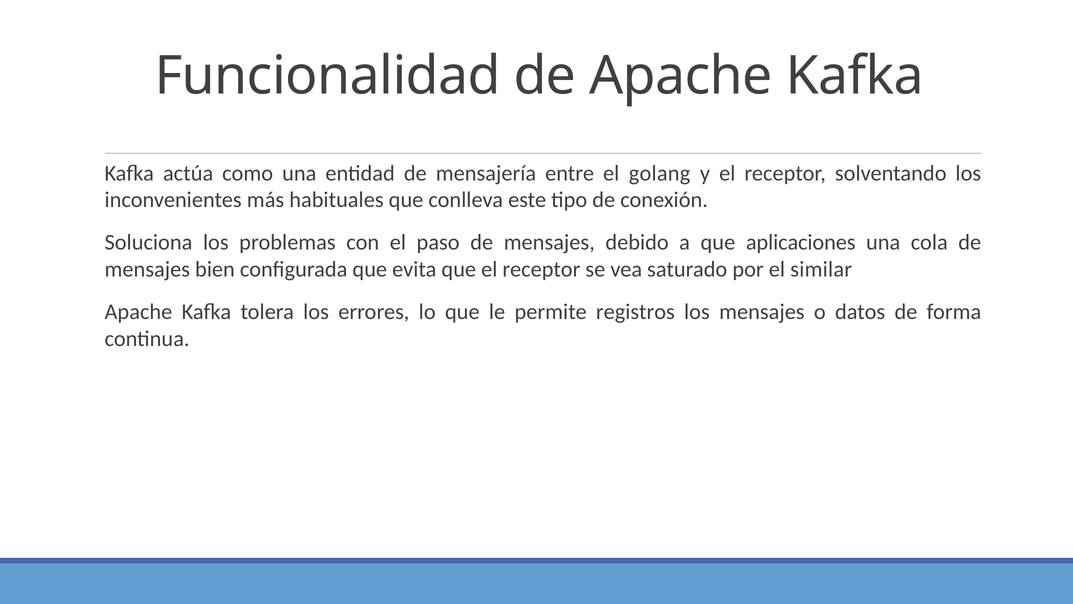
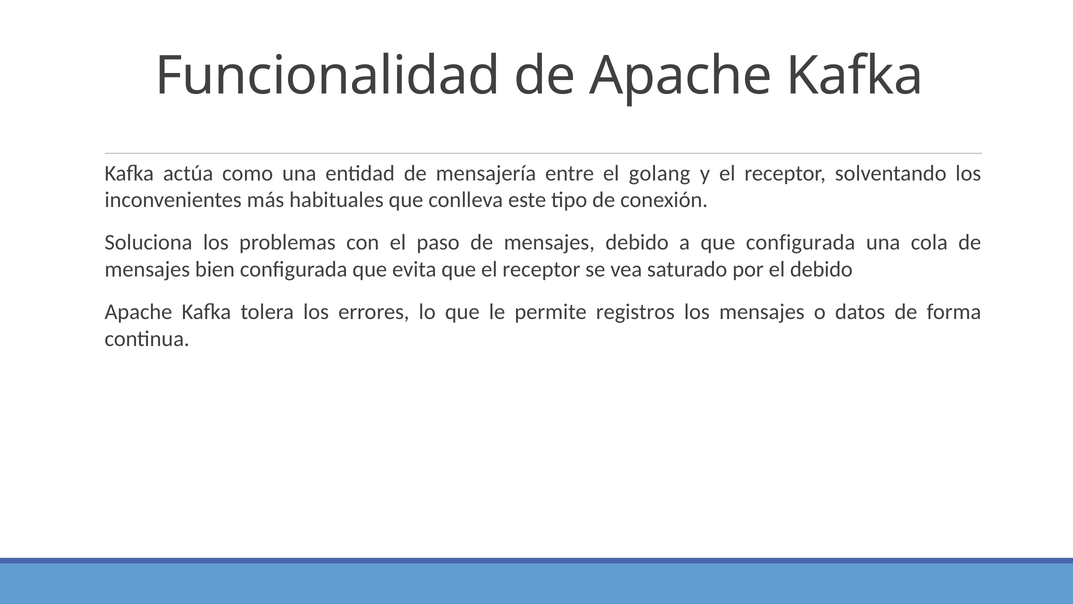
que aplicaciones: aplicaciones -> configurada
el similar: similar -> debido
